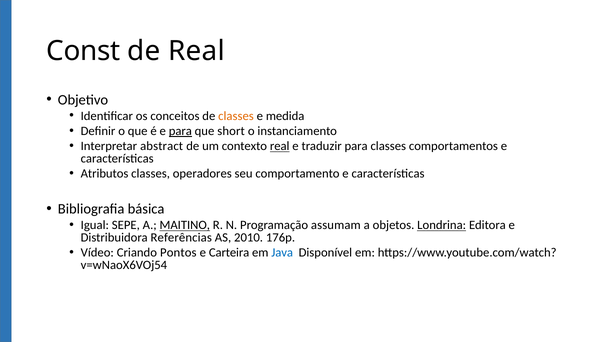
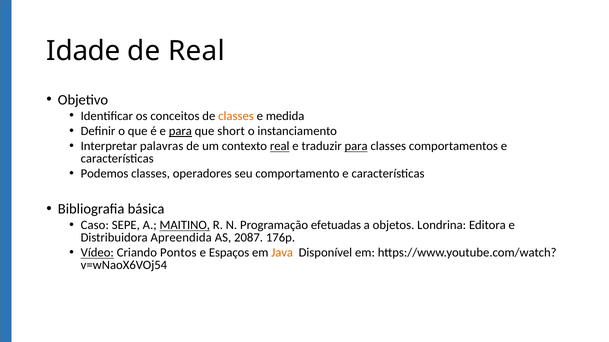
Const: Const -> Idade
abstract: abstract -> palavras
para at (356, 147) underline: none -> present
Atributos: Atributos -> Podemos
Igual: Igual -> Caso
assumam: assumam -> efetuadas
Londrina underline: present -> none
Referências: Referências -> Apreendida
2010: 2010 -> 2087
Vídeo underline: none -> present
Carteira: Carteira -> Espaços
Java colour: blue -> orange
